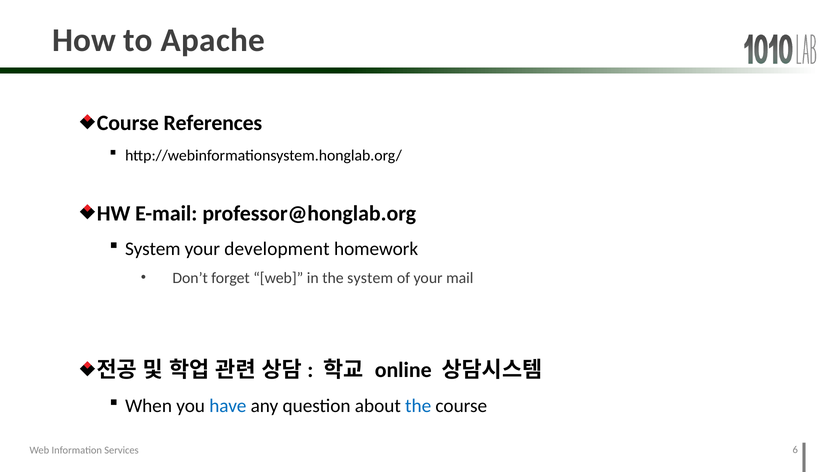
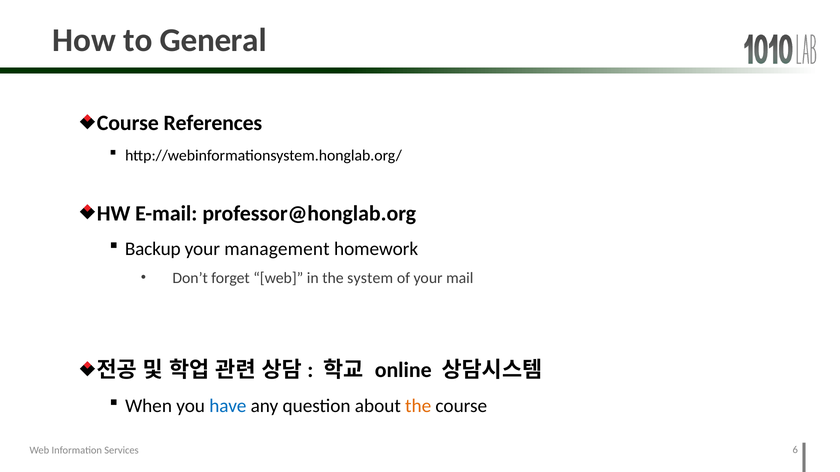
Apache: Apache -> General
System at (153, 249): System -> Backup
development: development -> management
the at (418, 406) colour: blue -> orange
